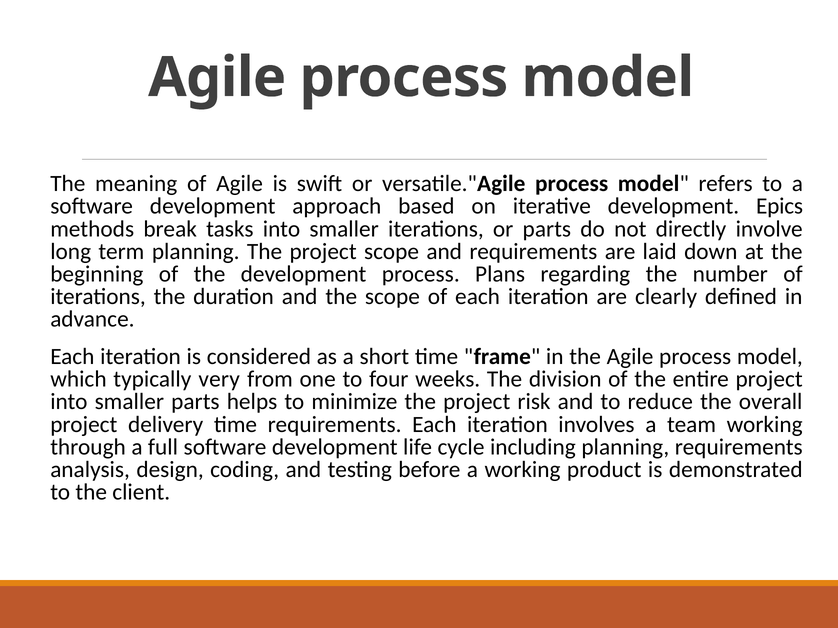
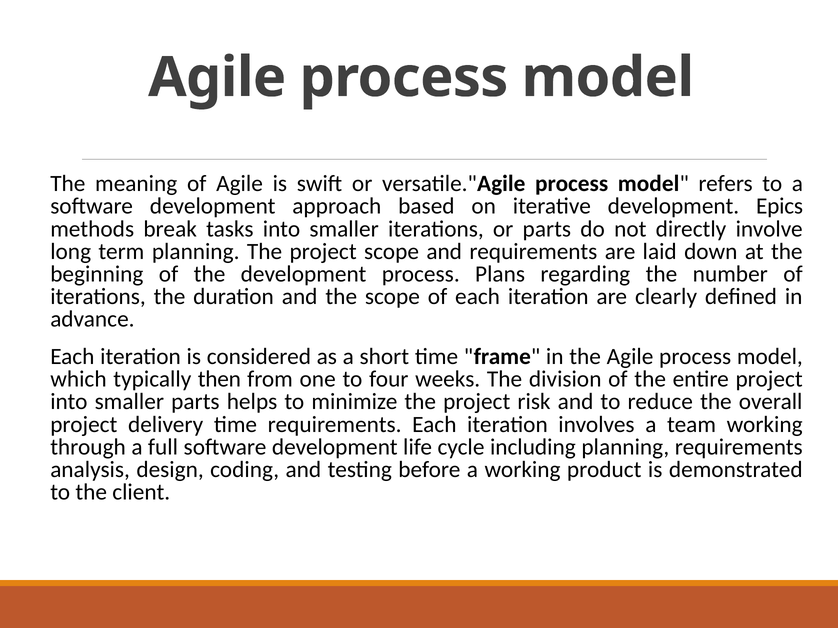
very: very -> then
